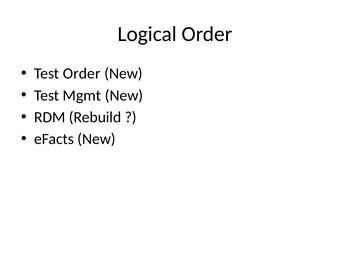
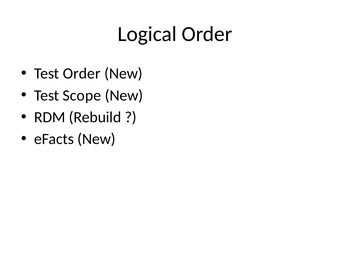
Mgmt: Mgmt -> Scope
